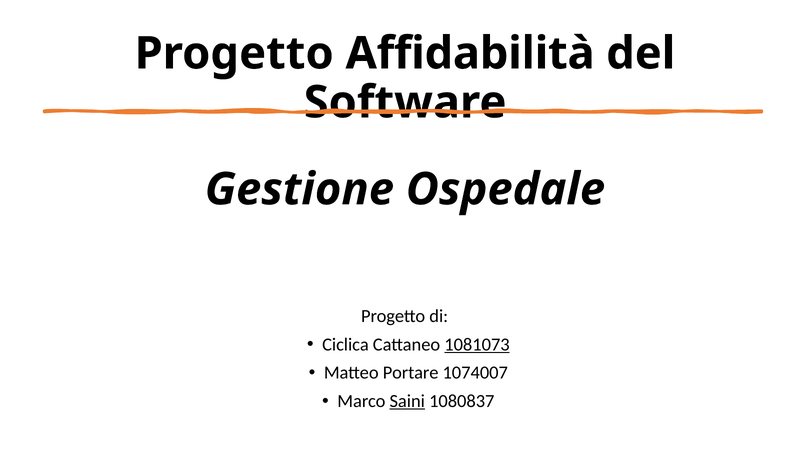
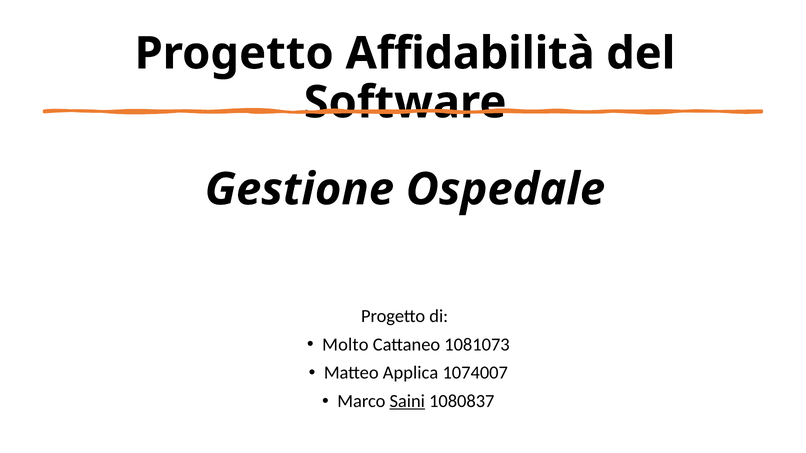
Ciclica: Ciclica -> Molto
1081073 underline: present -> none
Portare: Portare -> Applica
